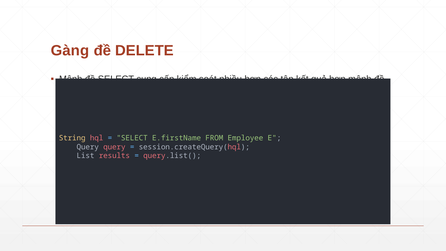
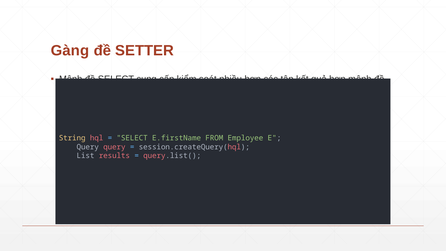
DELETE: DELETE -> SETTER
